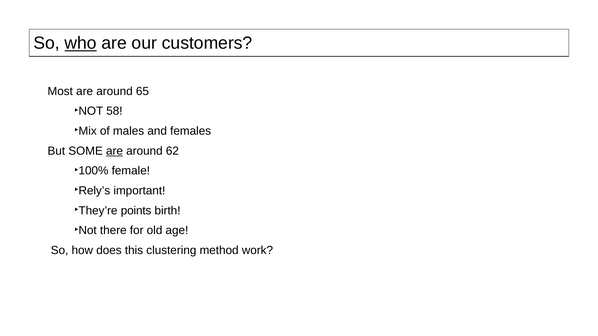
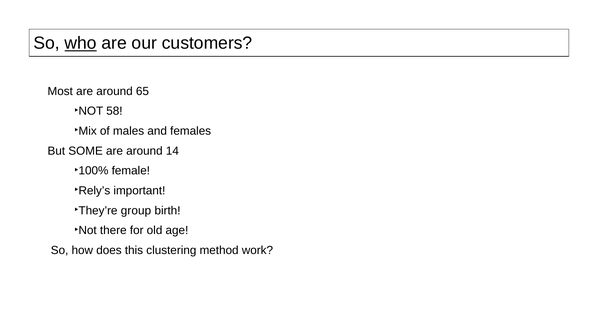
are at (115, 151) underline: present -> none
62: 62 -> 14
points: points -> group
